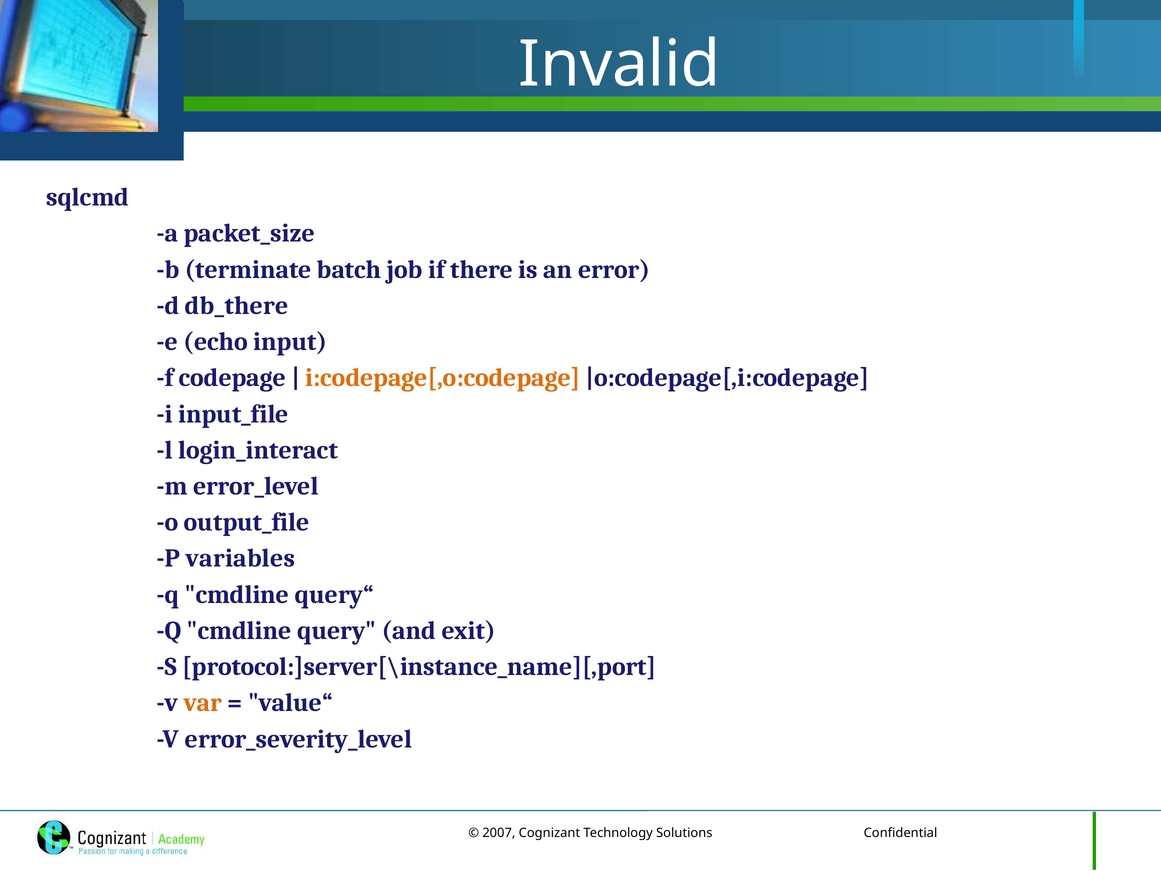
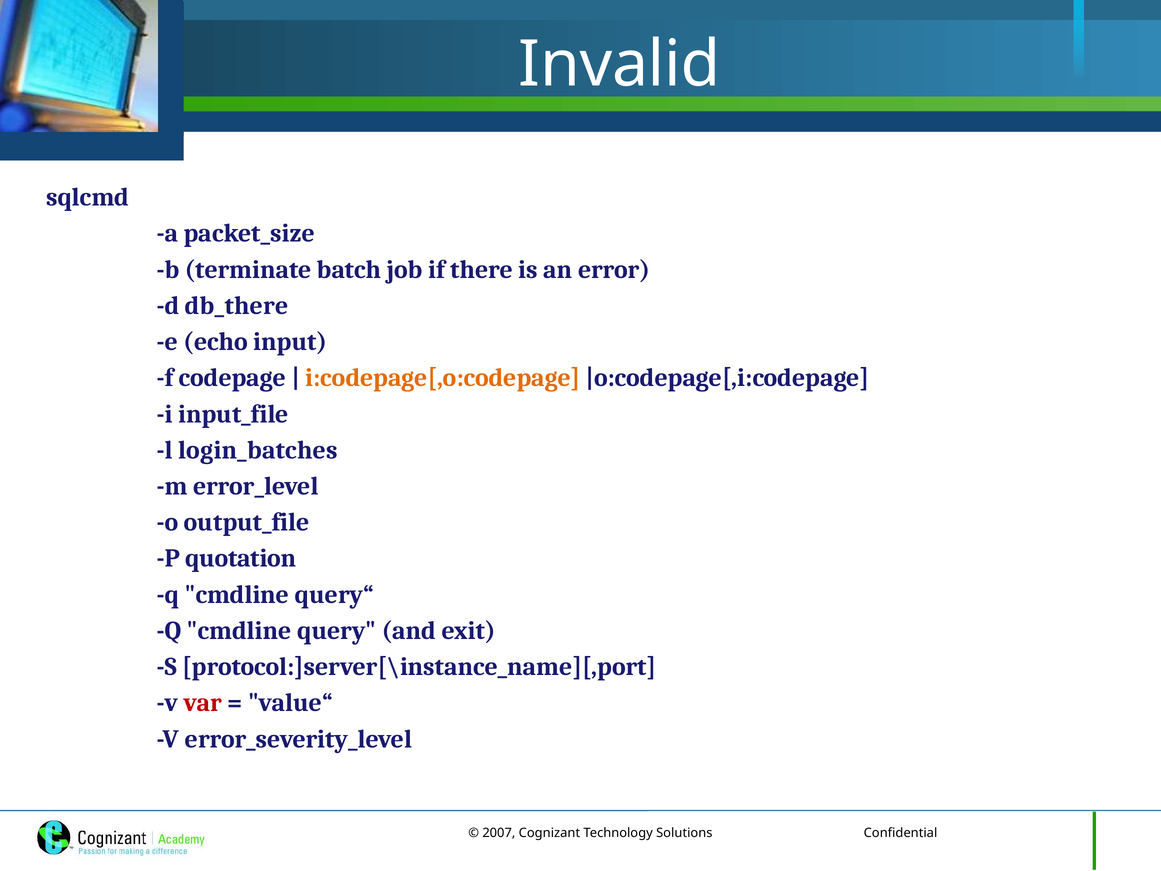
login_interact: login_interact -> login_batches
variables: variables -> quotation
var colour: orange -> red
